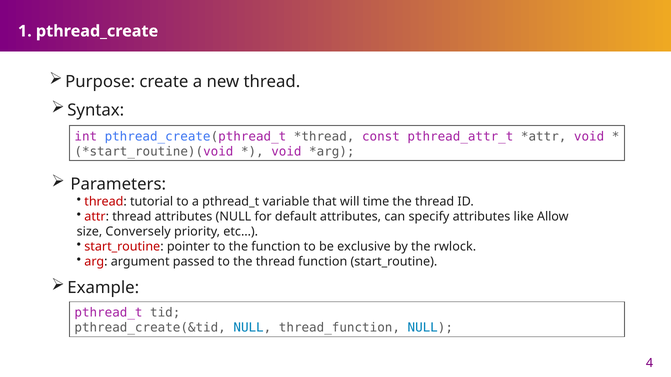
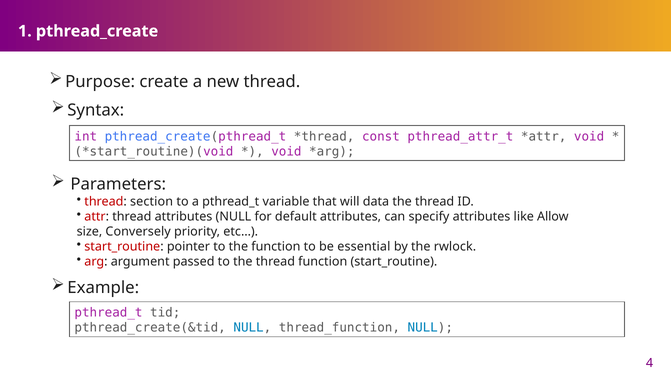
tutorial: tutorial -> section
time: time -> data
exclusive: exclusive -> essential
